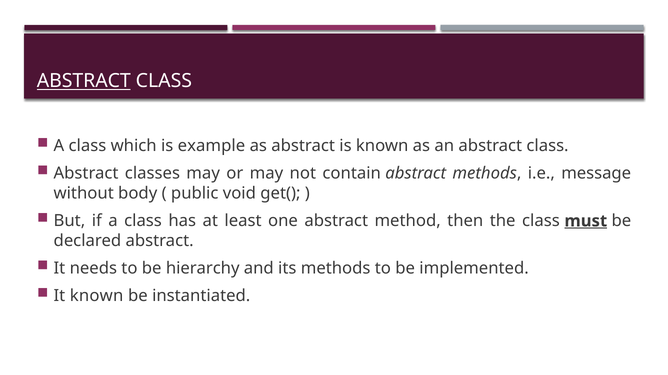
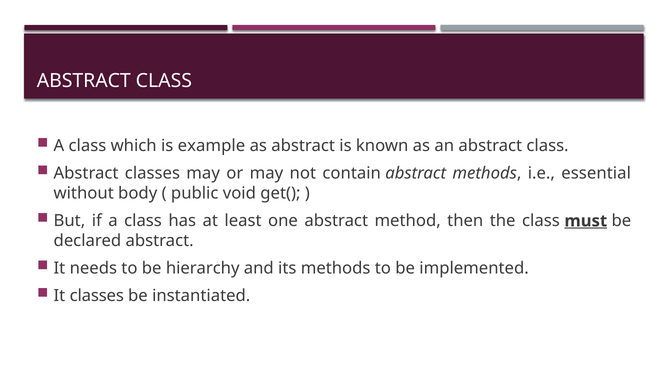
ABSTRACT at (84, 81) underline: present -> none
message: message -> essential
It known: known -> classes
